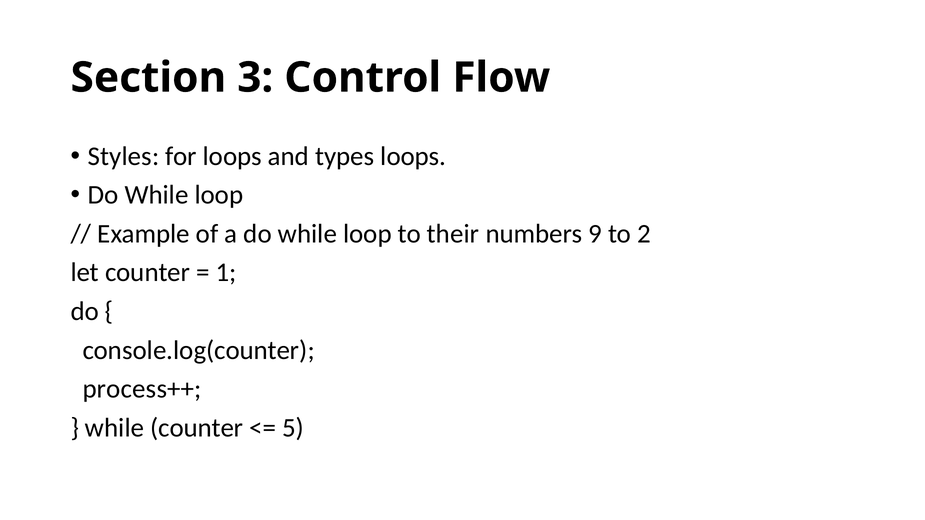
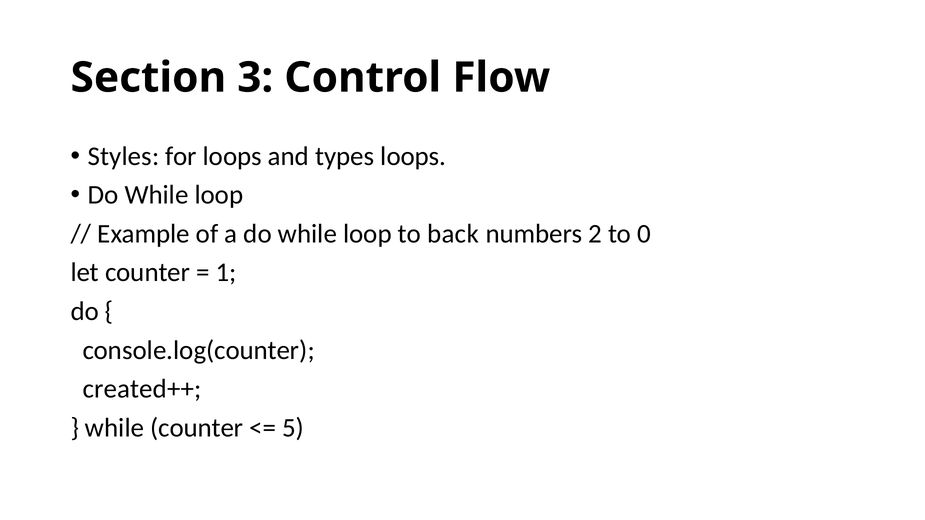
their: their -> back
9: 9 -> 2
2: 2 -> 0
process++: process++ -> created++
